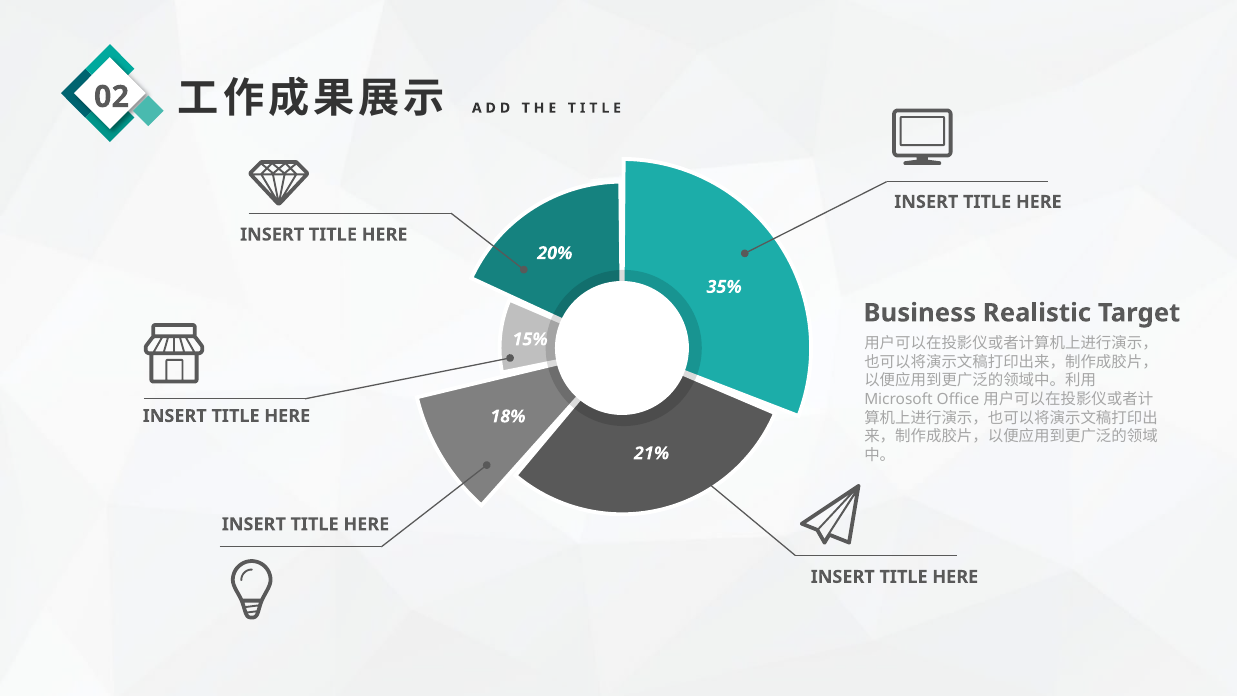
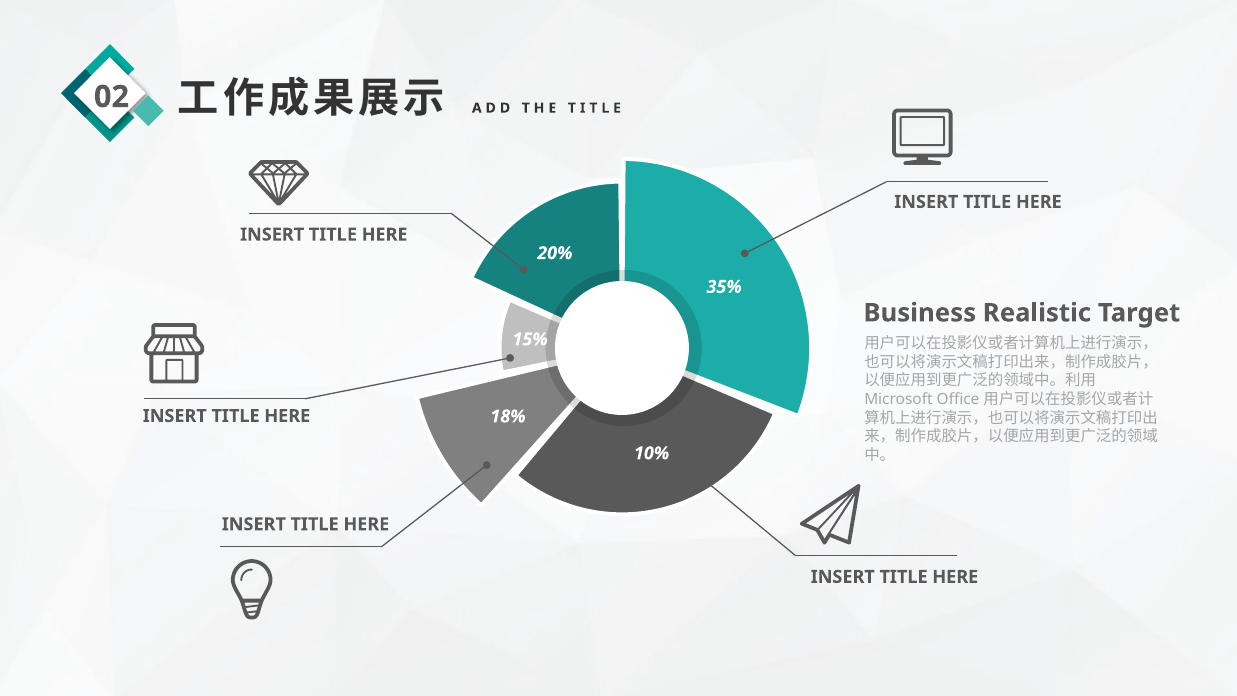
21%: 21% -> 10%
